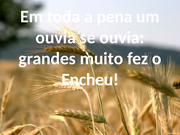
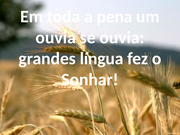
muito: muito -> língua
Encheu: Encheu -> Sonhar
